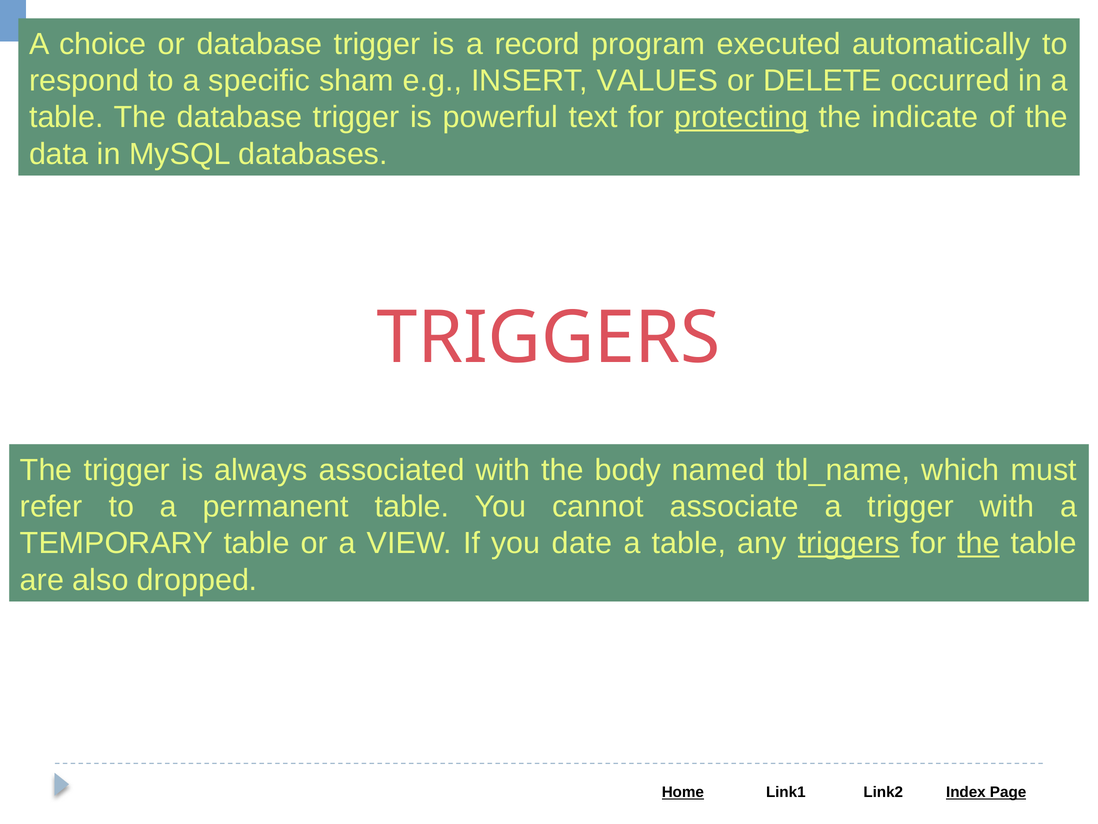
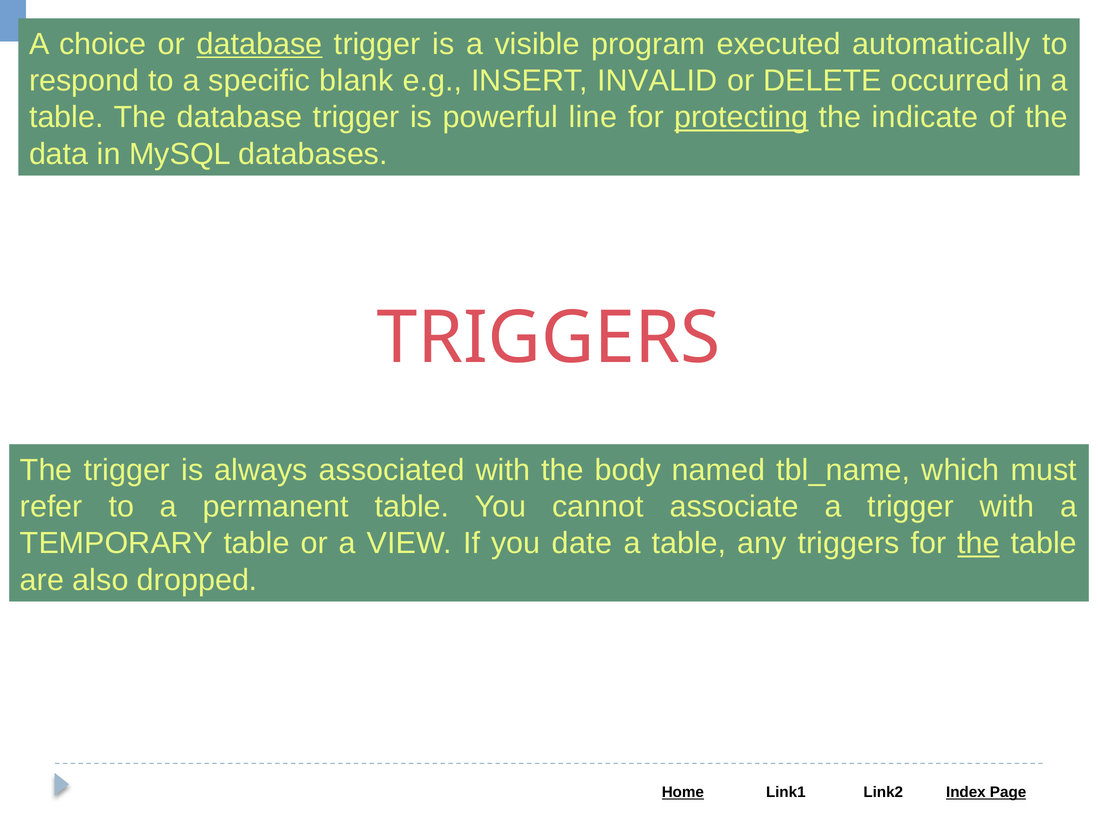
database at (259, 44) underline: none -> present
record: record -> visible
sham: sham -> blank
VALUES: VALUES -> INVALID
text: text -> line
triggers at (849, 543) underline: present -> none
